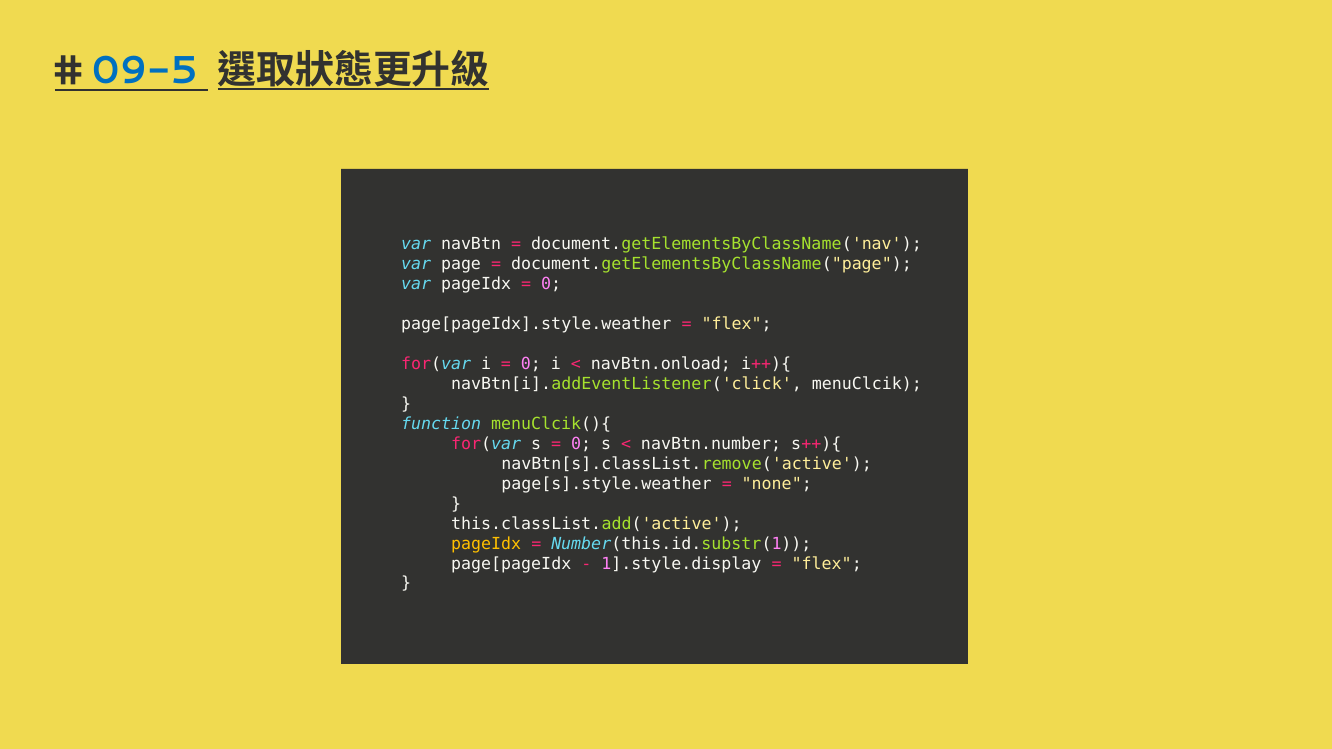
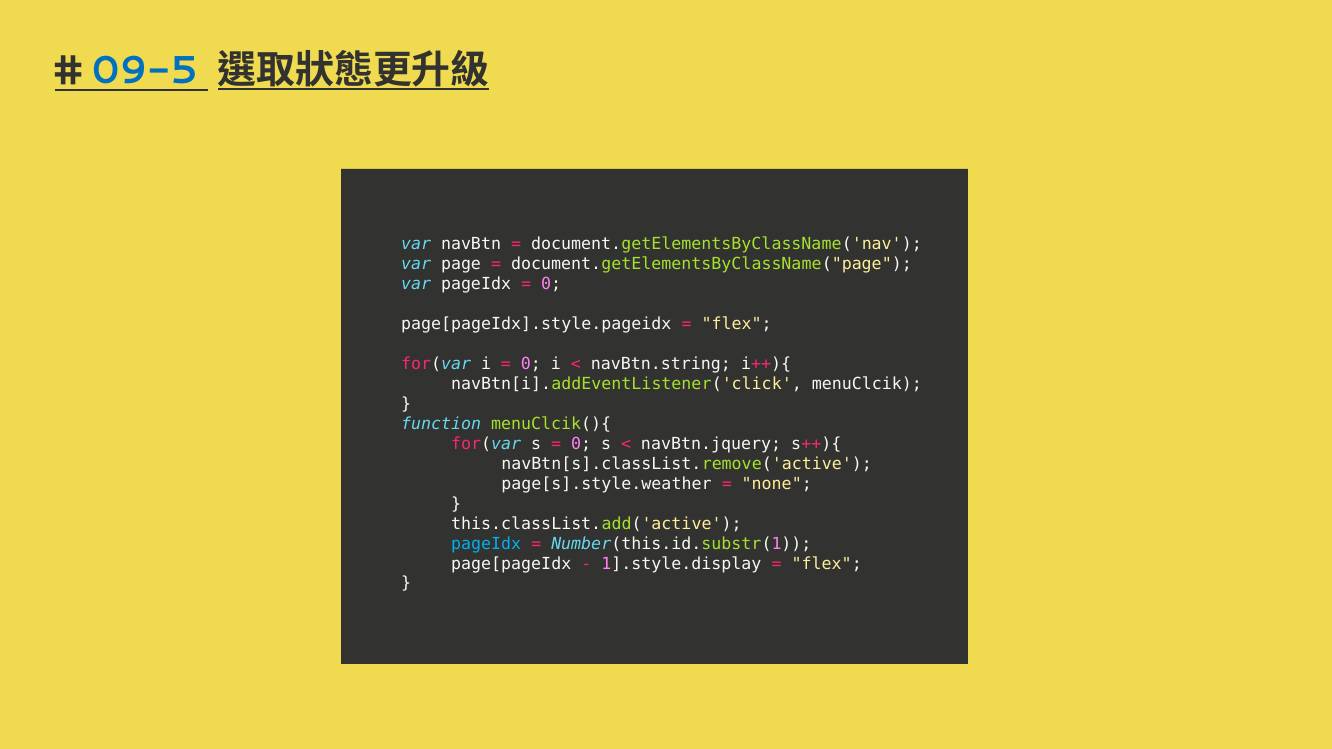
page[pageIdx].style.weather: page[pageIdx].style.weather -> page[pageIdx].style.pageidx
navBtn.onload: navBtn.onload -> navBtn.string
navBtn.number: navBtn.number -> navBtn.jquery
pageIdx at (486, 544) colour: yellow -> light blue
